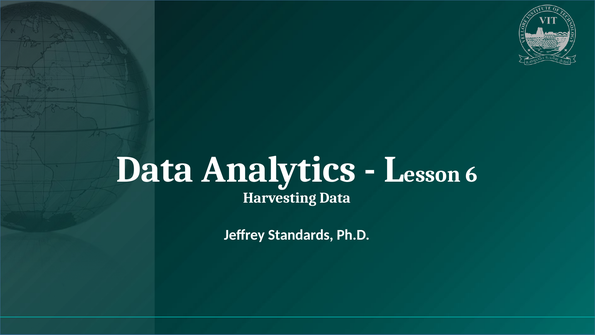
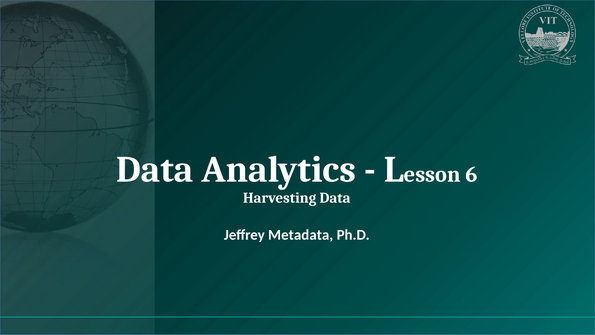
Standards: Standards -> Metadata
